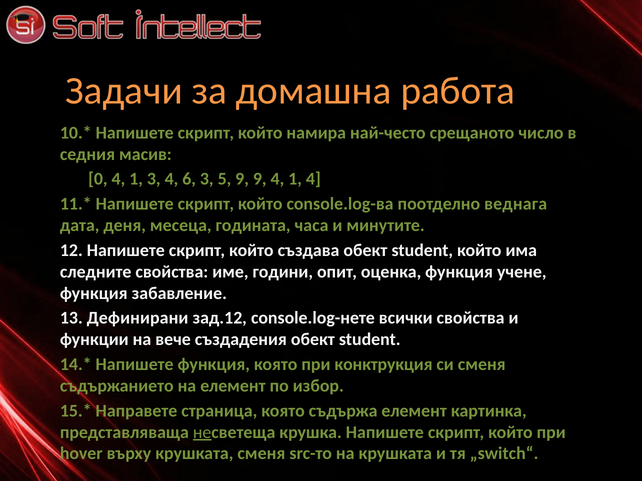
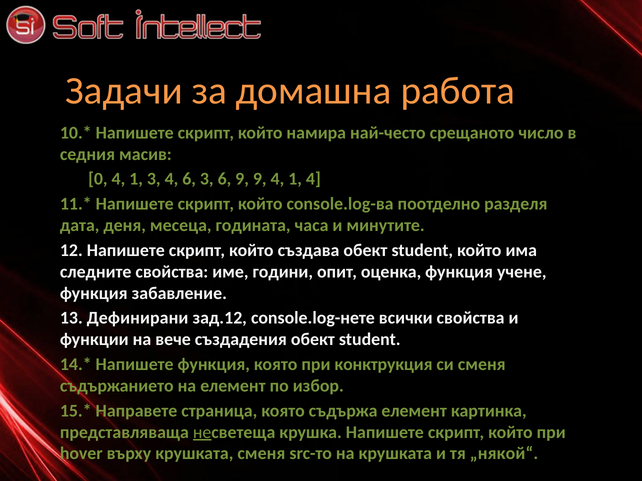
3 5: 5 -> 6
веднага: веднага -> разделя
„switch“: „switch“ -> „някой“
